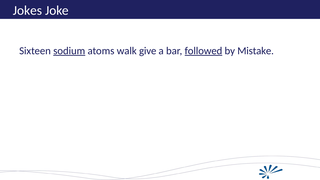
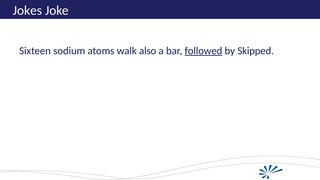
sodium underline: present -> none
give: give -> also
Mistake: Mistake -> Skipped
